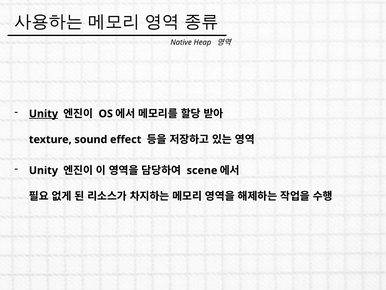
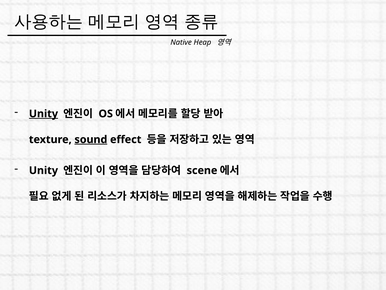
sound underline: none -> present
